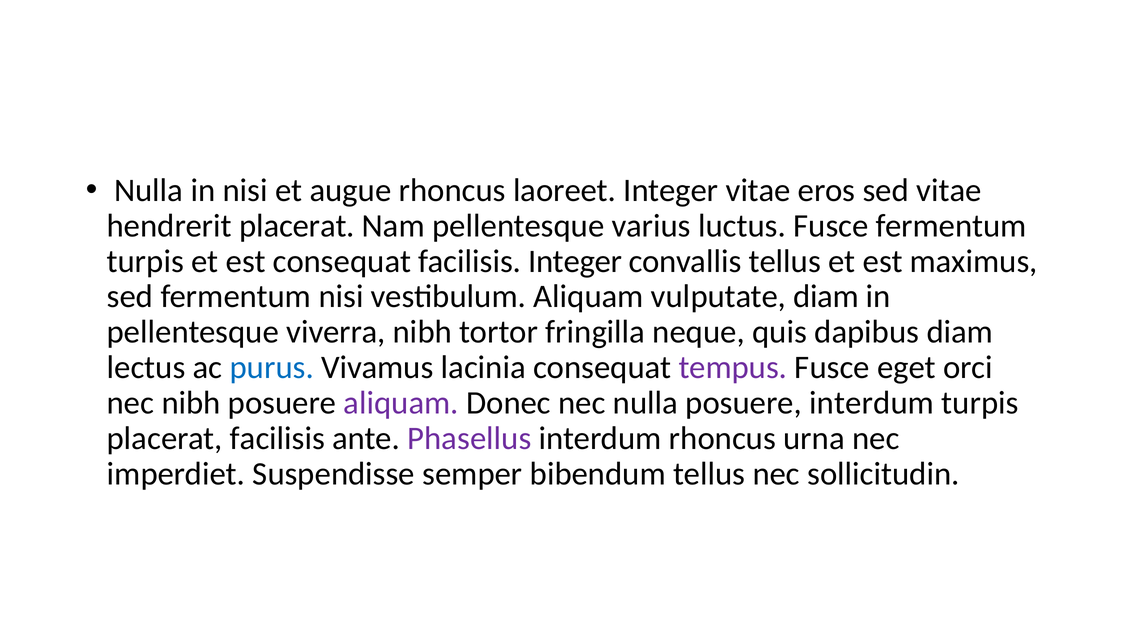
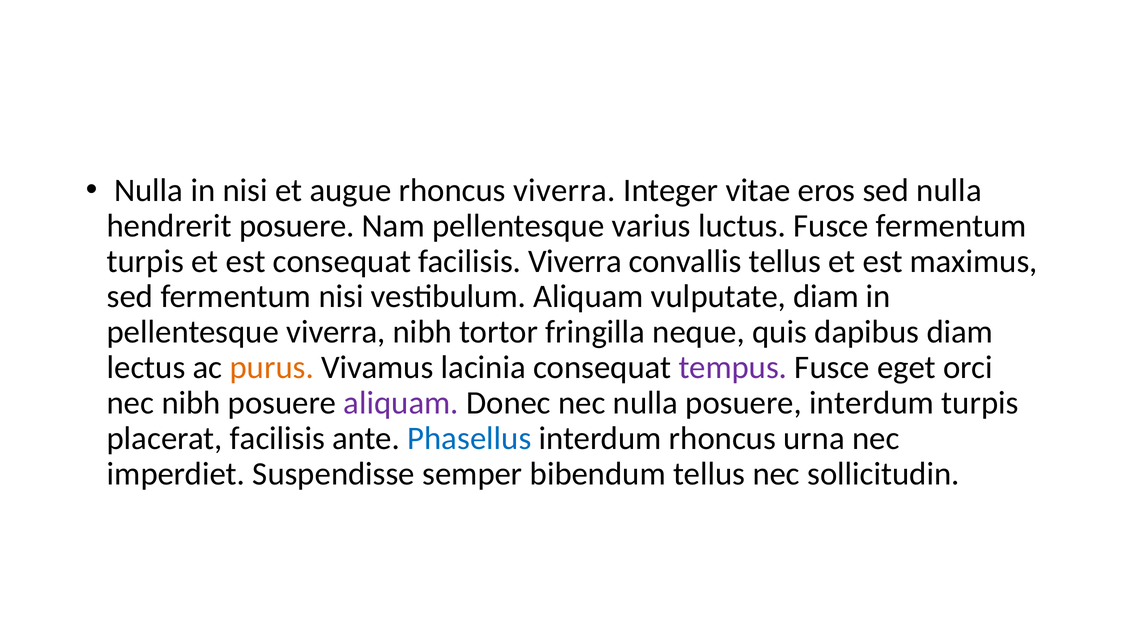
rhoncus laoreet: laoreet -> viverra
sed vitae: vitae -> nulla
hendrerit placerat: placerat -> posuere
facilisis Integer: Integer -> Viverra
purus colour: blue -> orange
Phasellus colour: purple -> blue
